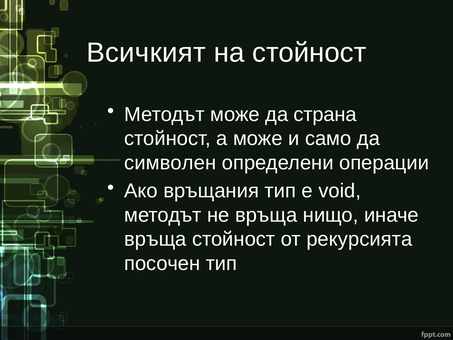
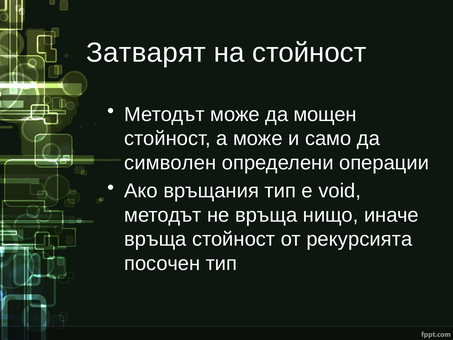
Всичкият: Всичкият -> Затварят
страна: страна -> мощен
